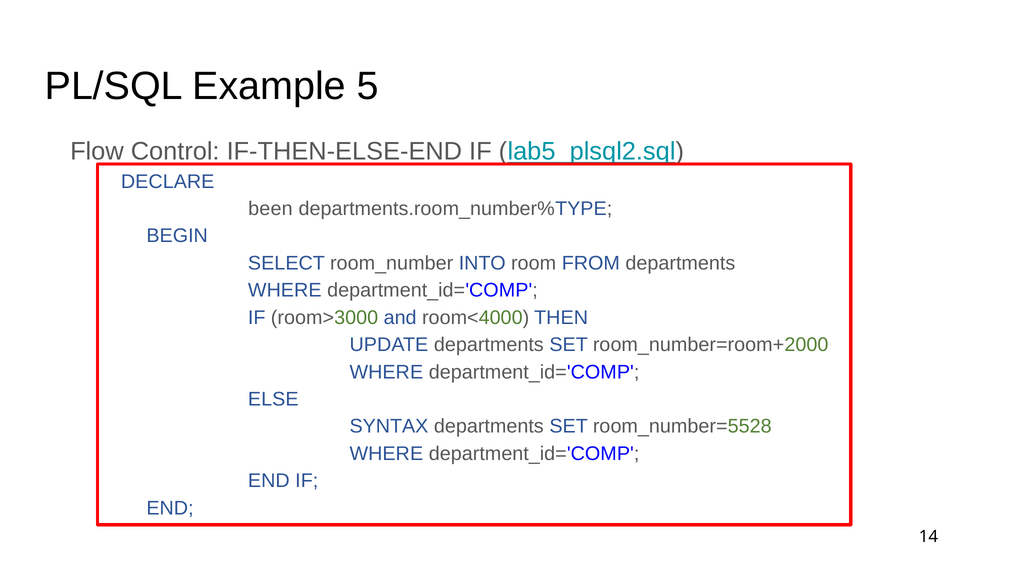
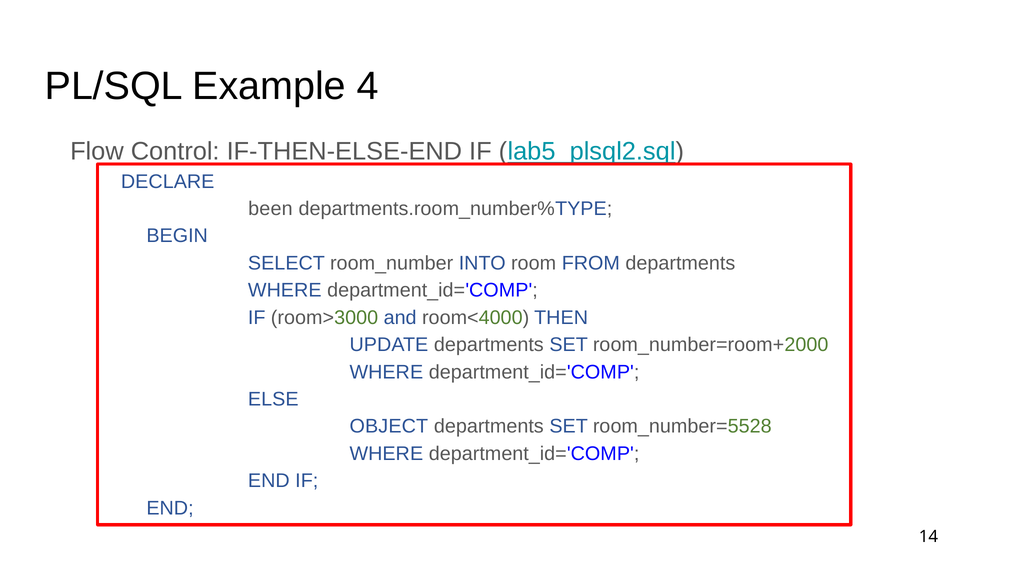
5: 5 -> 4
SYNTAX: SYNTAX -> OBJECT
